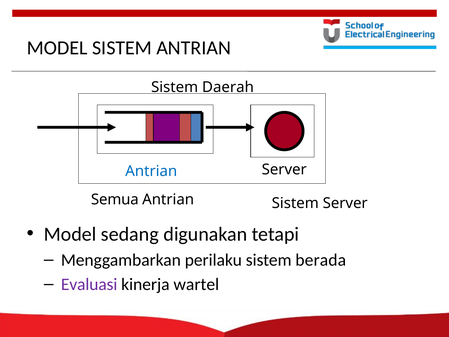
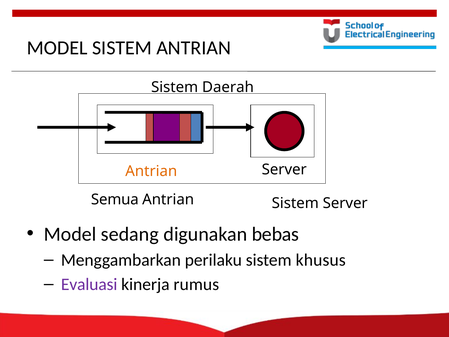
Antrian at (151, 171) colour: blue -> orange
tetapi: tetapi -> bebas
berada: berada -> khusus
wartel: wartel -> rumus
